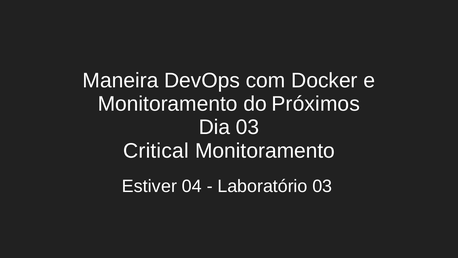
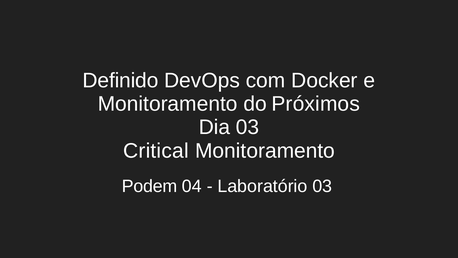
Maneira: Maneira -> Definido
Estiver: Estiver -> Podem
